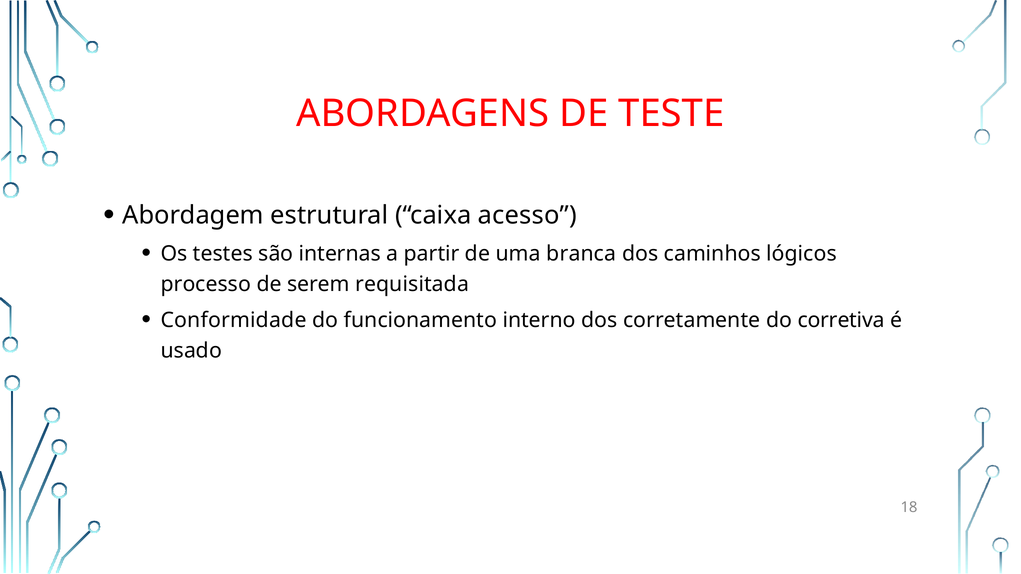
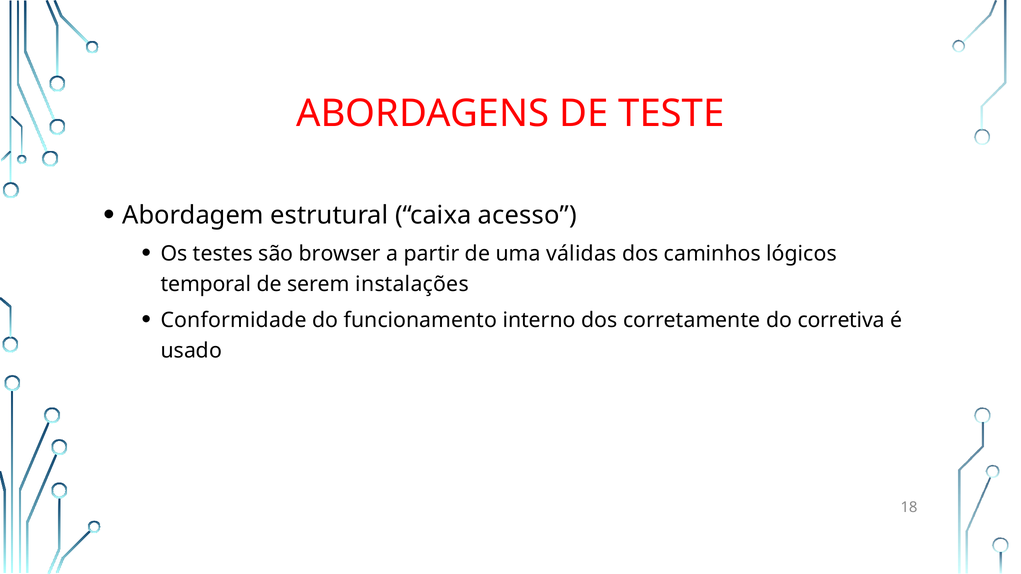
internas: internas -> browser
branca: branca -> válidas
processo: processo -> temporal
requisitada: requisitada -> instalações
